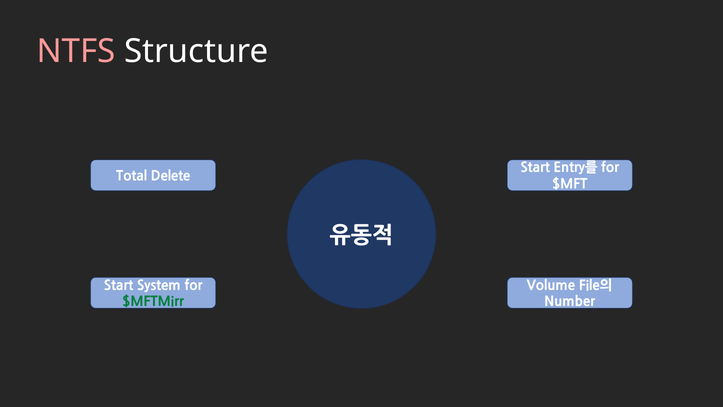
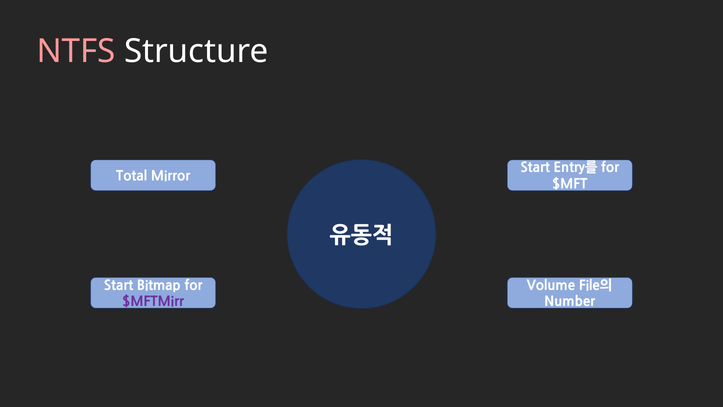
Delete: Delete -> Mirror
System: System -> Bitmap
$MFTMirr colour: green -> purple
